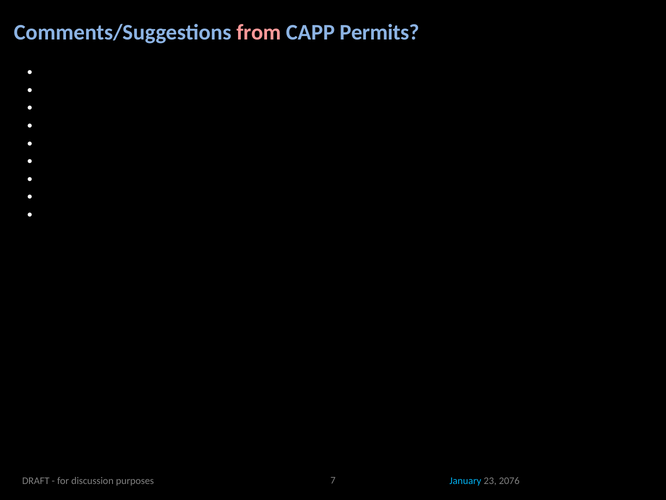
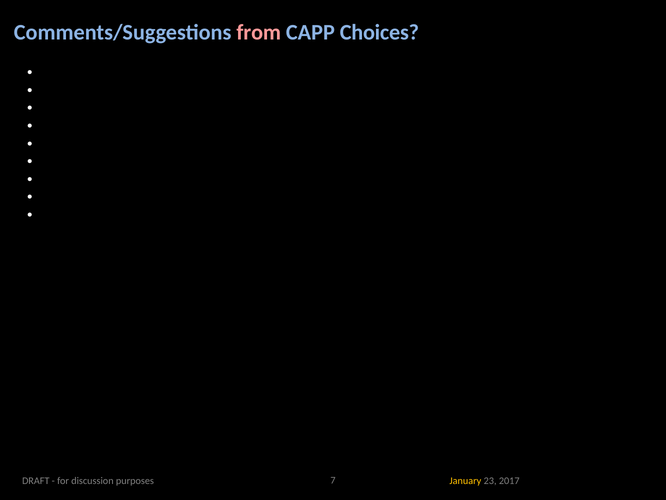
Permits: Permits -> Choices
January colour: light blue -> yellow
2076: 2076 -> 2017
